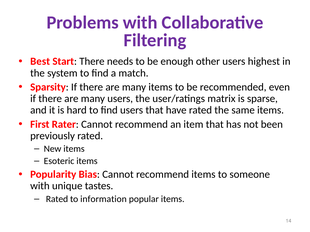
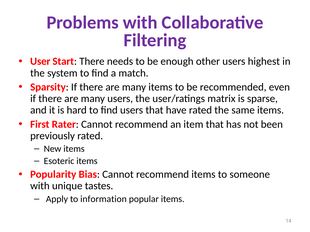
Best: Best -> User
Rated at (57, 199): Rated -> Apply
